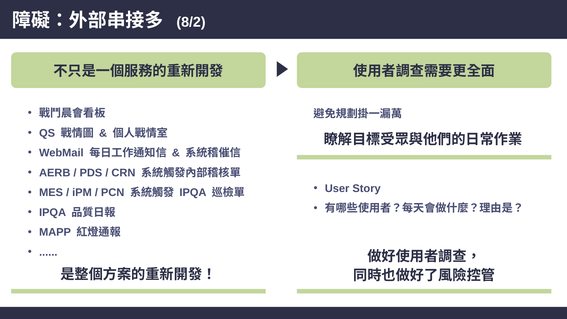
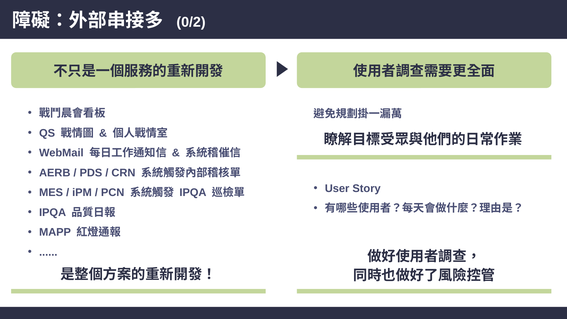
8/2: 8/2 -> 0/2
